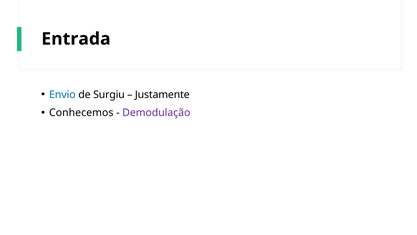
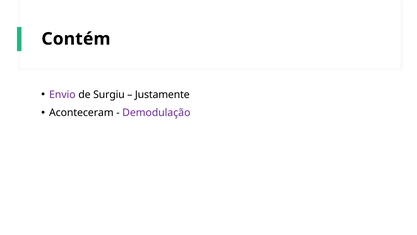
Entrada: Entrada -> Contém
Envio colour: blue -> purple
Conhecemos: Conhecemos -> Aconteceram
